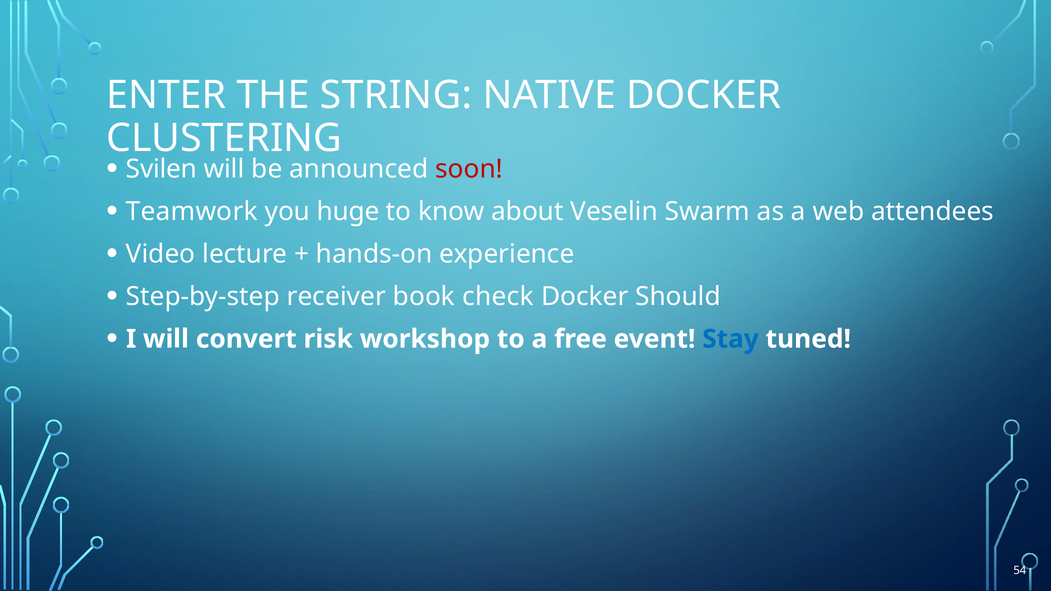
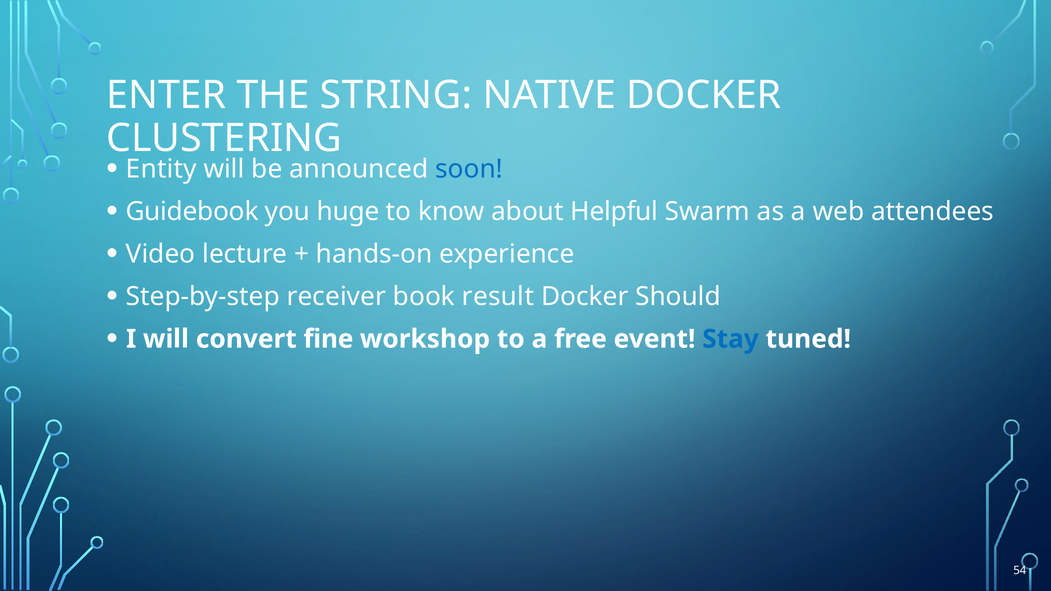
Svilen: Svilen -> Entity
soon colour: red -> blue
Teamwork: Teamwork -> Guidebook
Veselin: Veselin -> Helpful
check: check -> result
risk: risk -> fine
